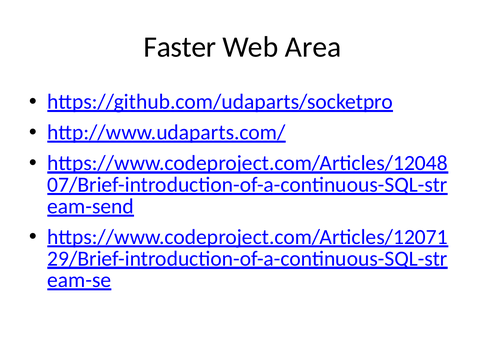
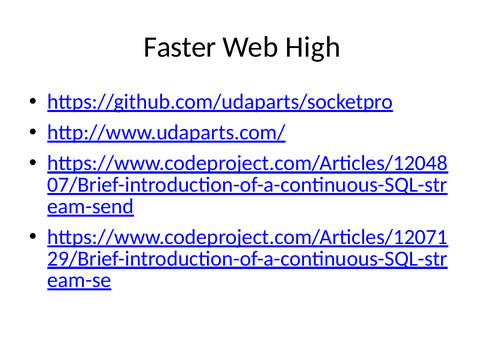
Area: Area -> High
